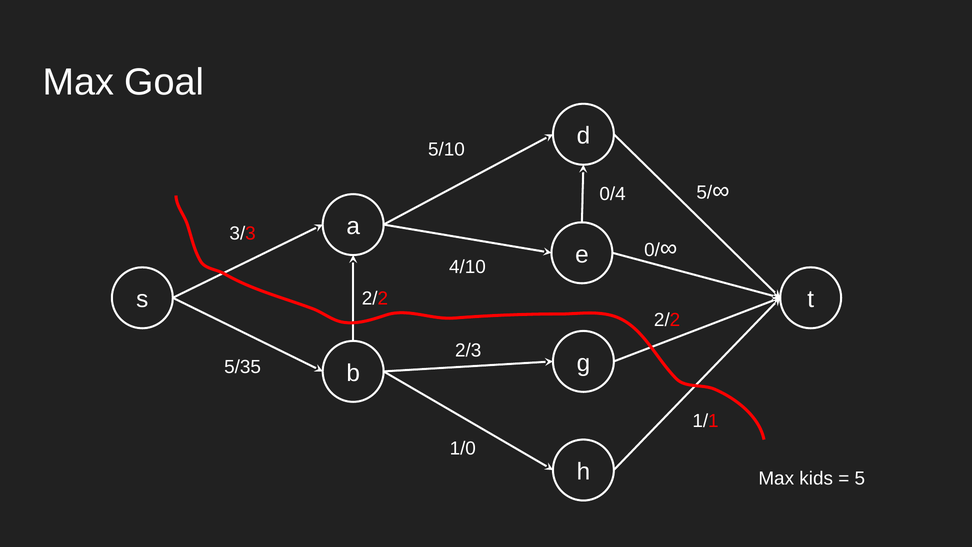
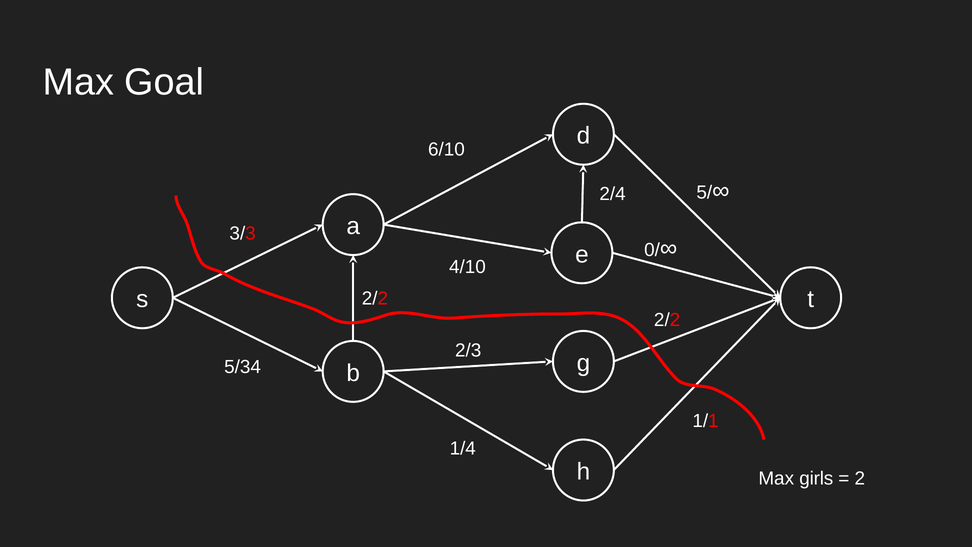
5/10: 5/10 -> 6/10
0/4: 0/4 -> 2/4
5/35: 5/35 -> 5/34
1/0: 1/0 -> 1/4
kids: kids -> girls
5: 5 -> 2
